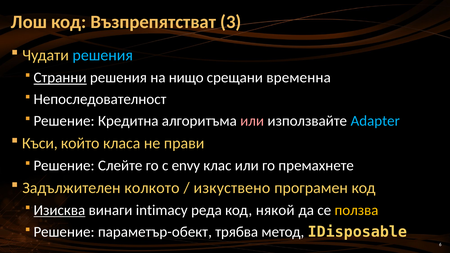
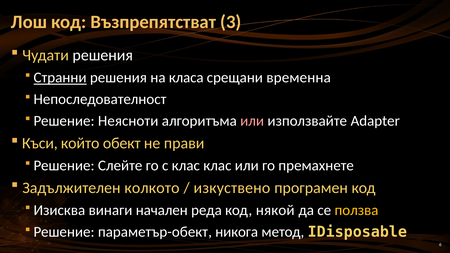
решения at (103, 55) colour: light blue -> white
нищо: нищо -> класа
Кредитна: Кредитна -> Неясноти
Adapter colour: light blue -> white
класа: класа -> обект
с envy: envy -> клас
Изисква underline: present -> none
intimacy: intimacy -> начален
трябва: трябва -> никога
